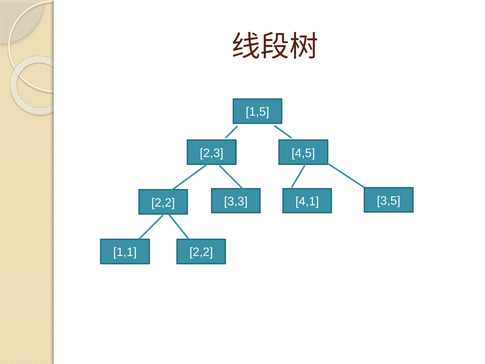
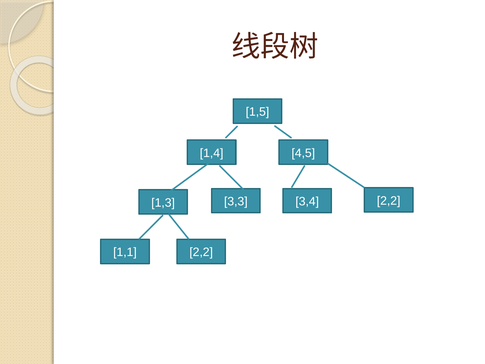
2,3: 2,3 -> 1,4
3,5 at (389, 201): 3,5 -> 2,2
4,1: 4,1 -> 3,4
2,2 at (163, 203): 2,2 -> 1,3
